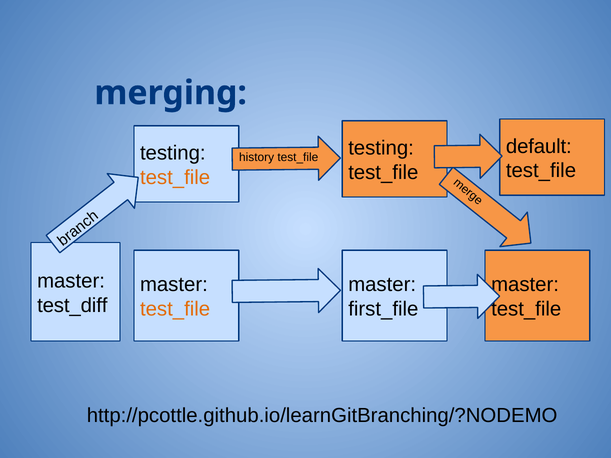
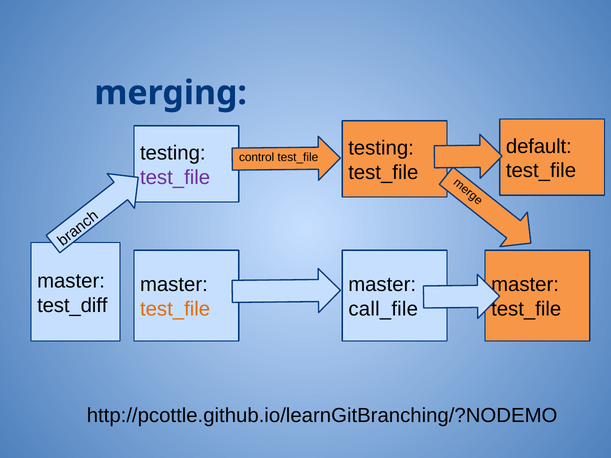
history: history -> control
test_file at (175, 178) colour: orange -> purple
first_file: first_file -> call_file
